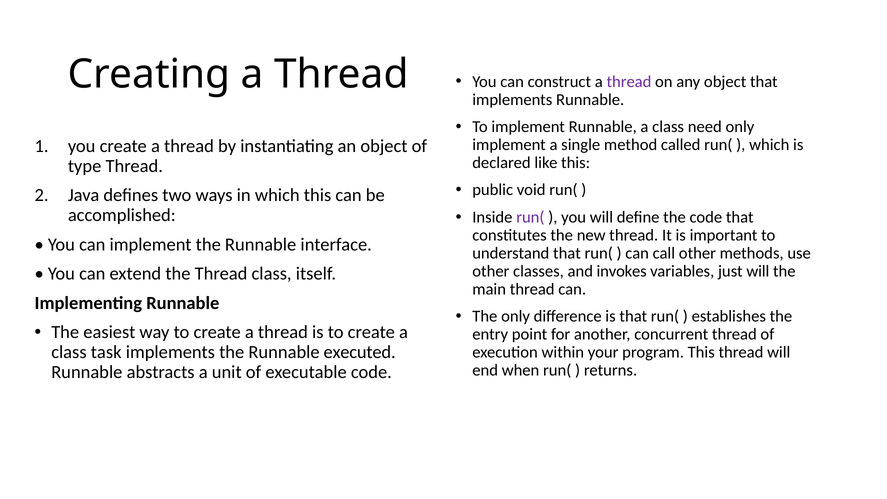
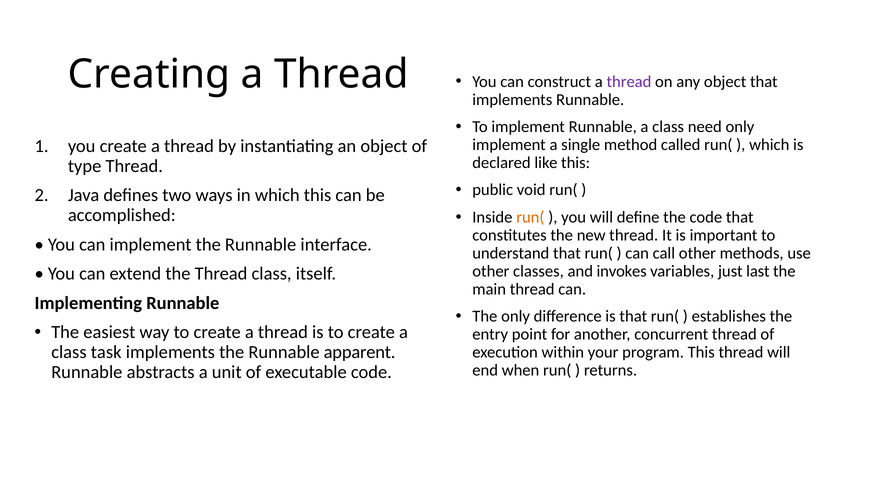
run( at (530, 217) colour: purple -> orange
just will: will -> last
executed: executed -> apparent
